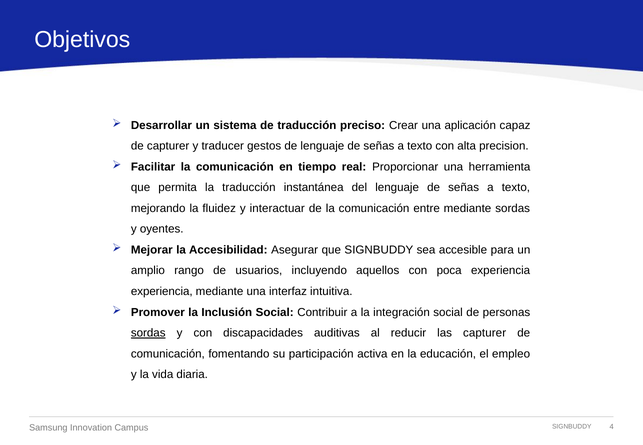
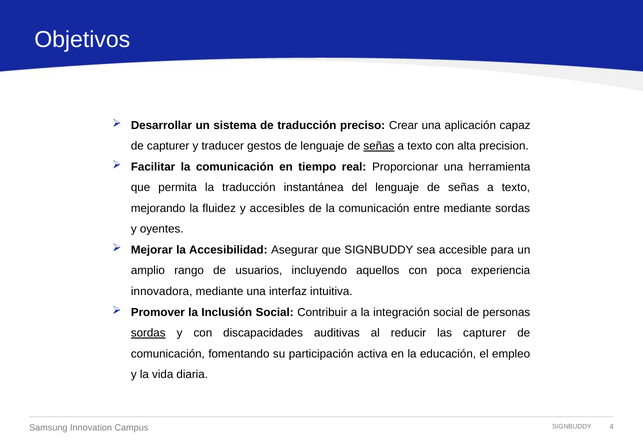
señas at (379, 146) underline: none -> present
interactuar: interactuar -> accesibles
experiencia at (162, 292): experiencia -> innovadora
